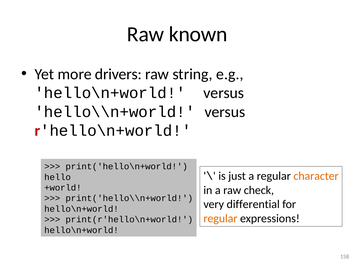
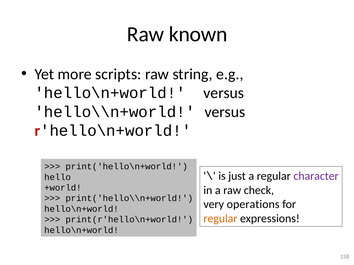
drivers: drivers -> scripts
character colour: orange -> purple
differential: differential -> operations
